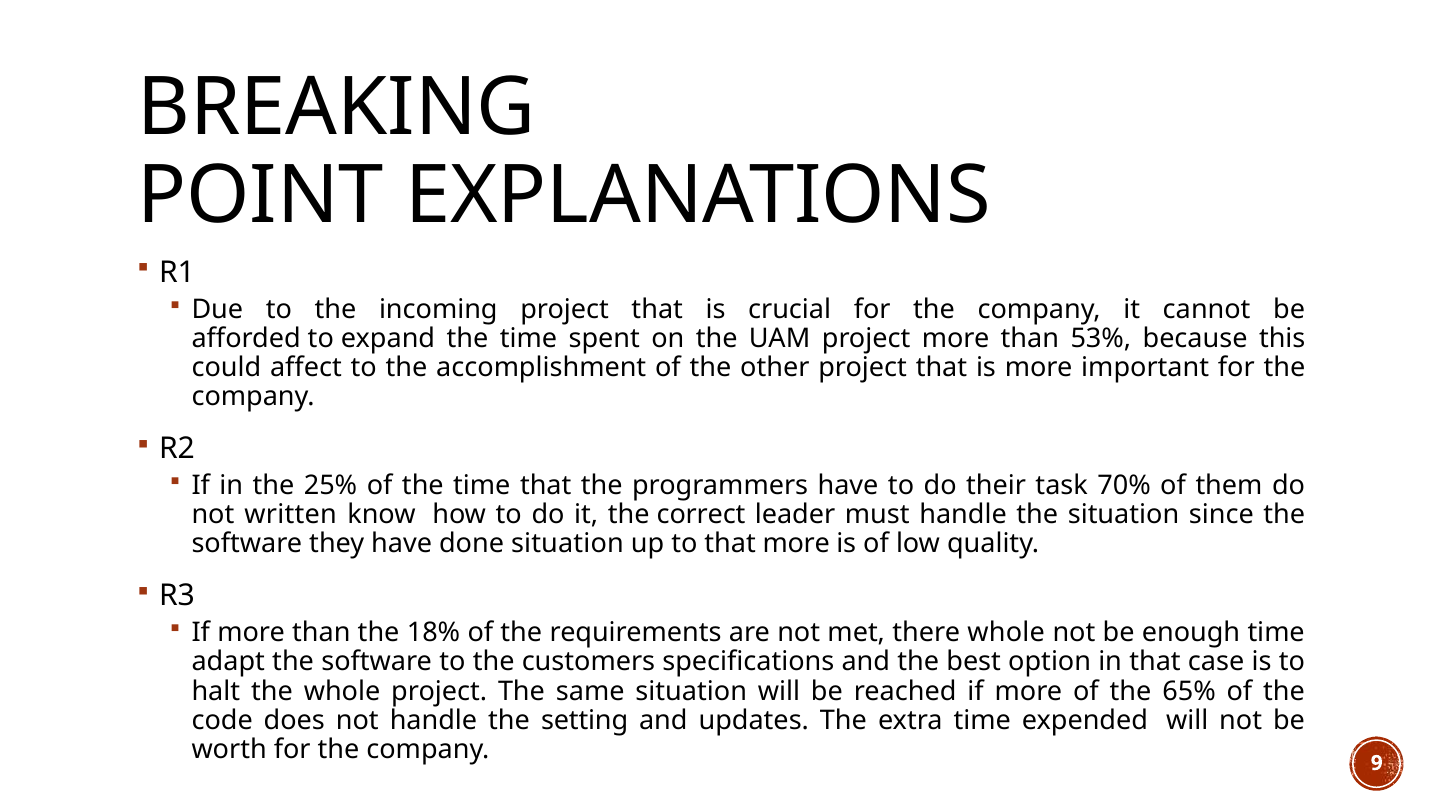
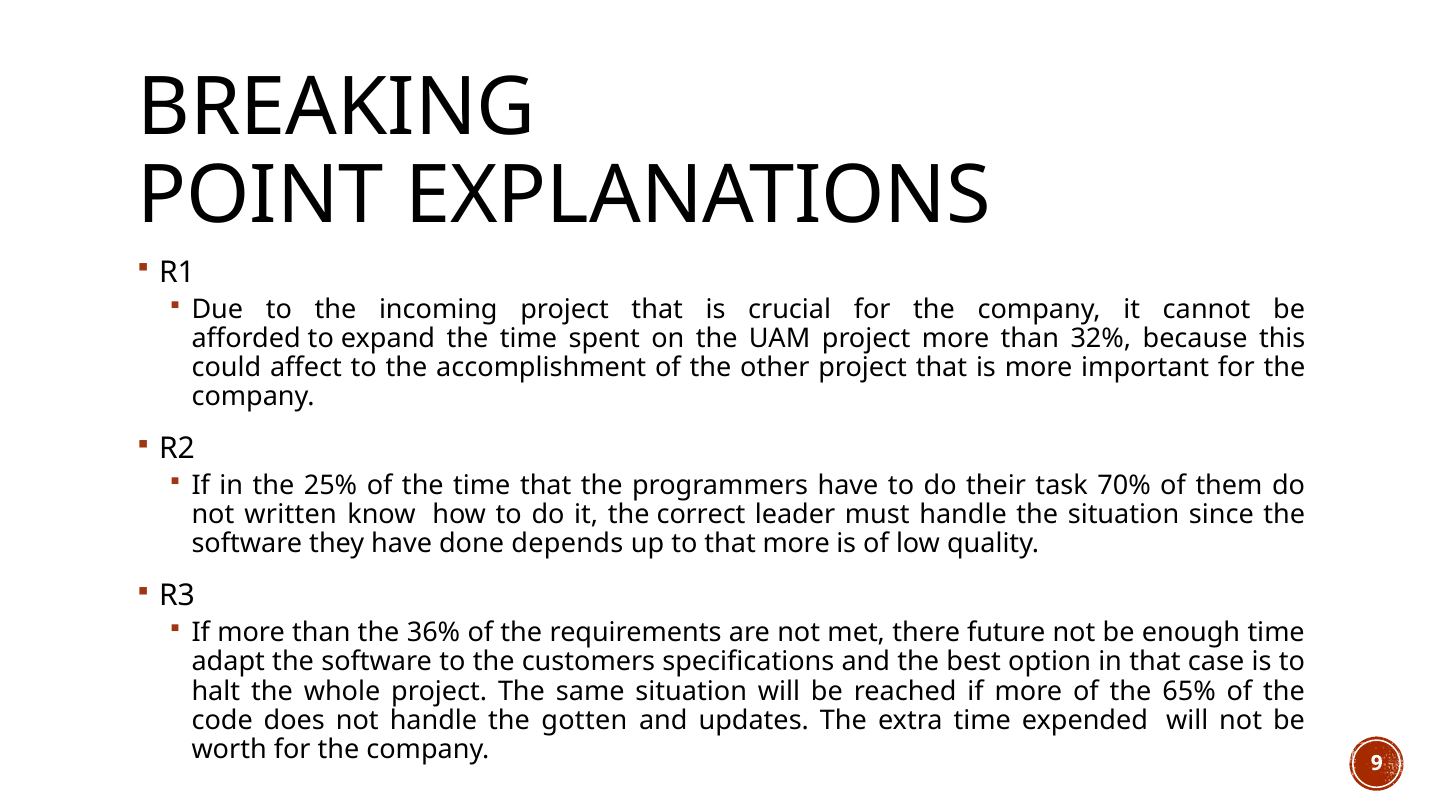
53%: 53% -> 32%
done situation: situation -> depends
18%: 18% -> 36%
there whole: whole -> future
setting: setting -> gotten
